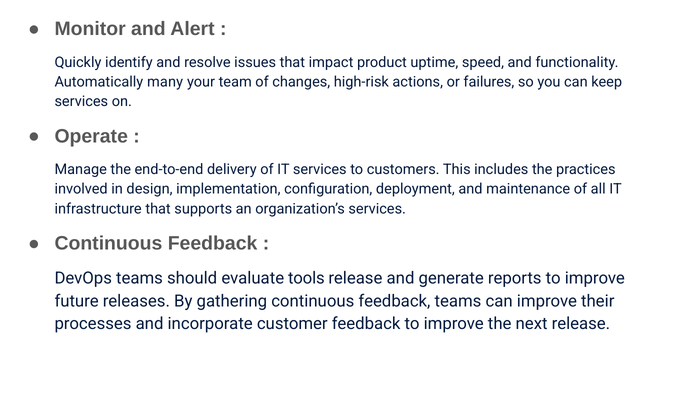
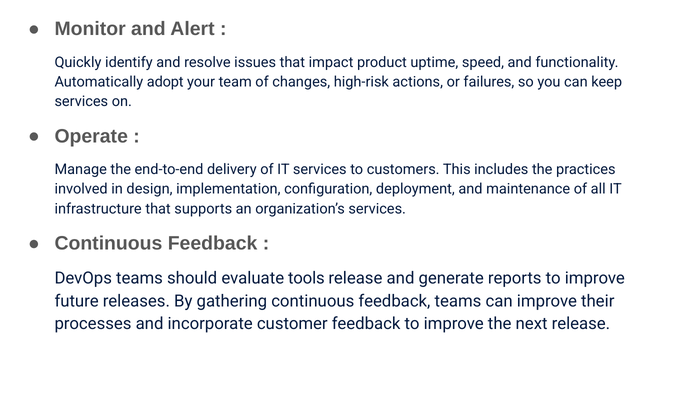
many: many -> adopt
